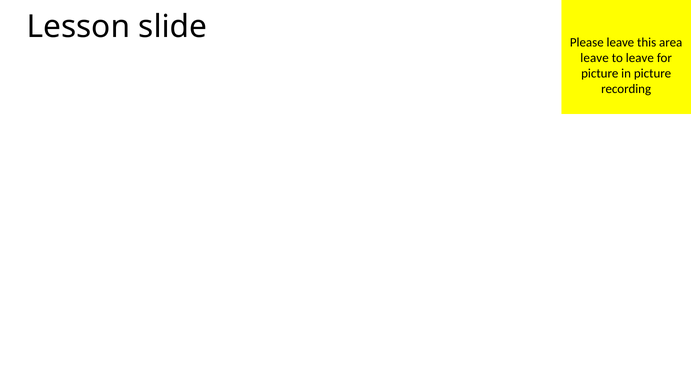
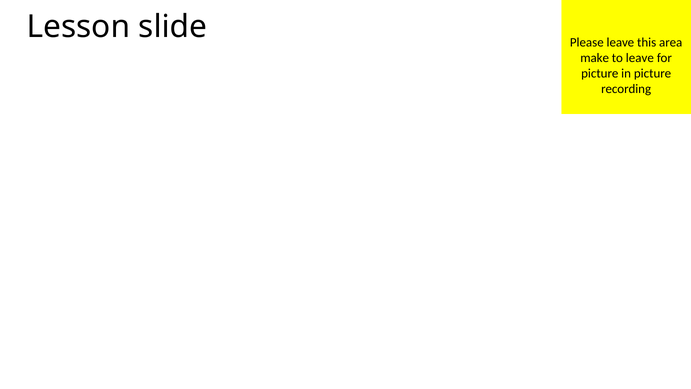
leave at (595, 58): leave -> make
